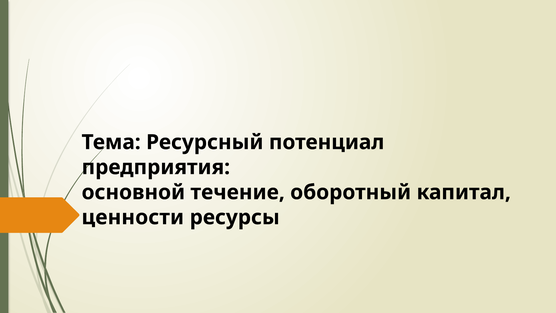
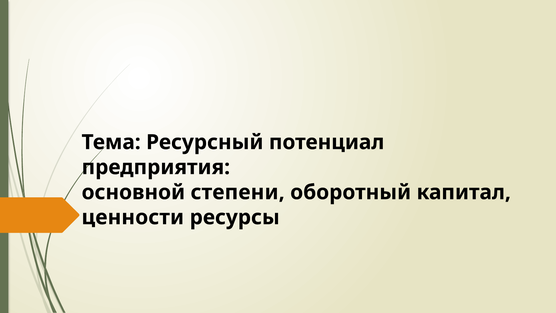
течение: течение -> степени
